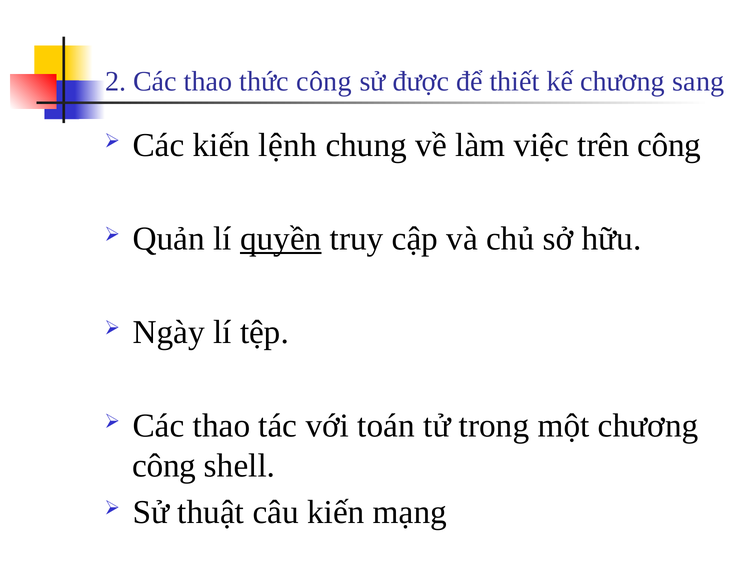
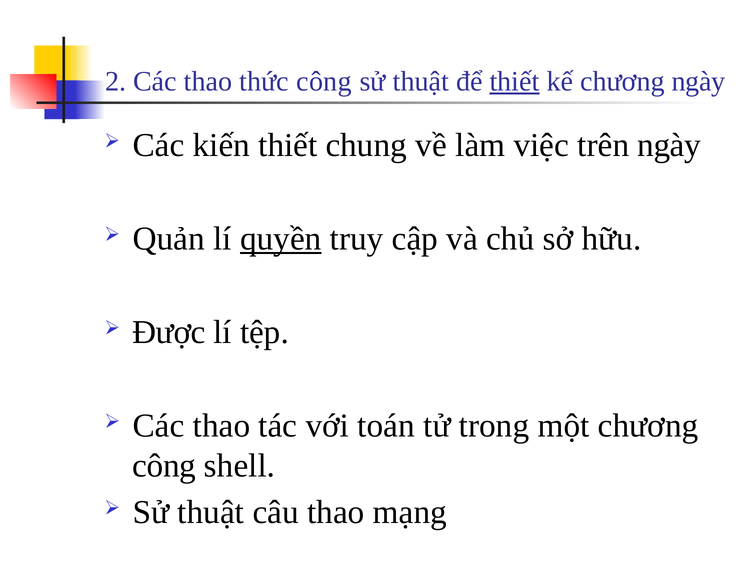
được at (421, 81): được -> thuật
thiết at (515, 81) underline: none -> present
chương sang: sang -> ngày
kiến lệnh: lệnh -> thiết
trên công: công -> ngày
Ngày: Ngày -> Được
câu kiến: kiến -> thao
